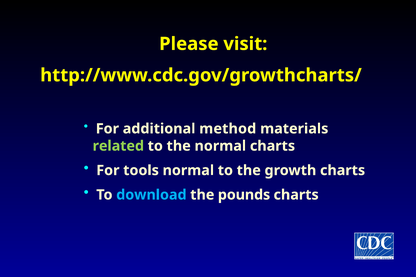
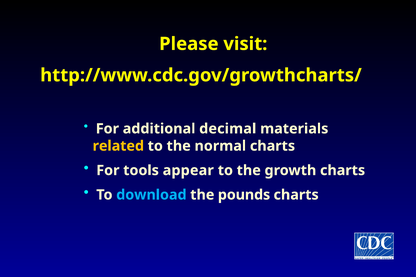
method: method -> decimal
related colour: light green -> yellow
tools normal: normal -> appear
